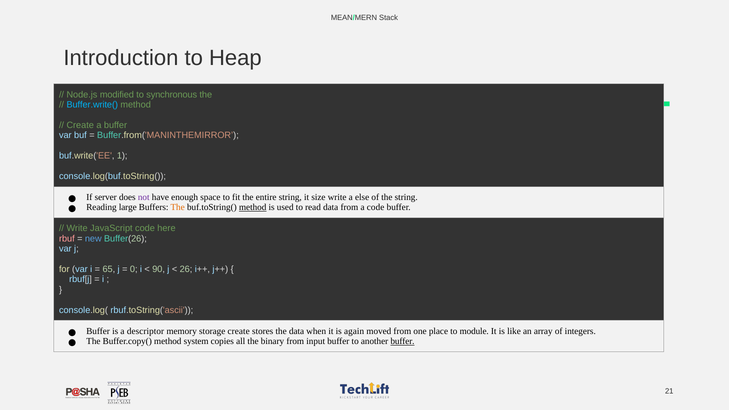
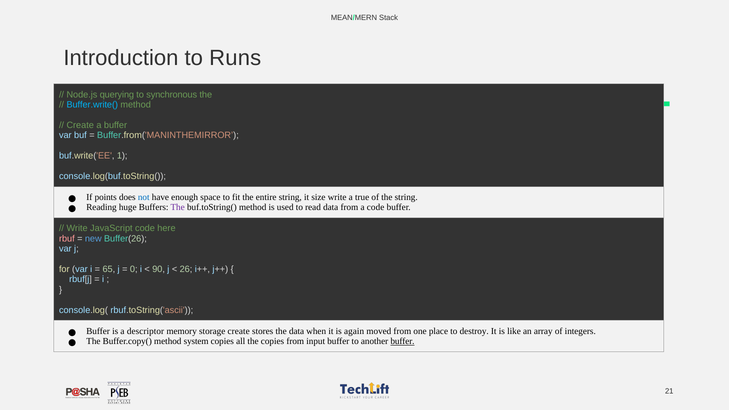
Heap: Heap -> Runs
modified: modified -> querying
server: server -> points
not colour: purple -> blue
else: else -> true
large: large -> huge
The at (178, 207) colour: orange -> purple
method at (253, 207) underline: present -> none
module: module -> destroy
the binary: binary -> copies
